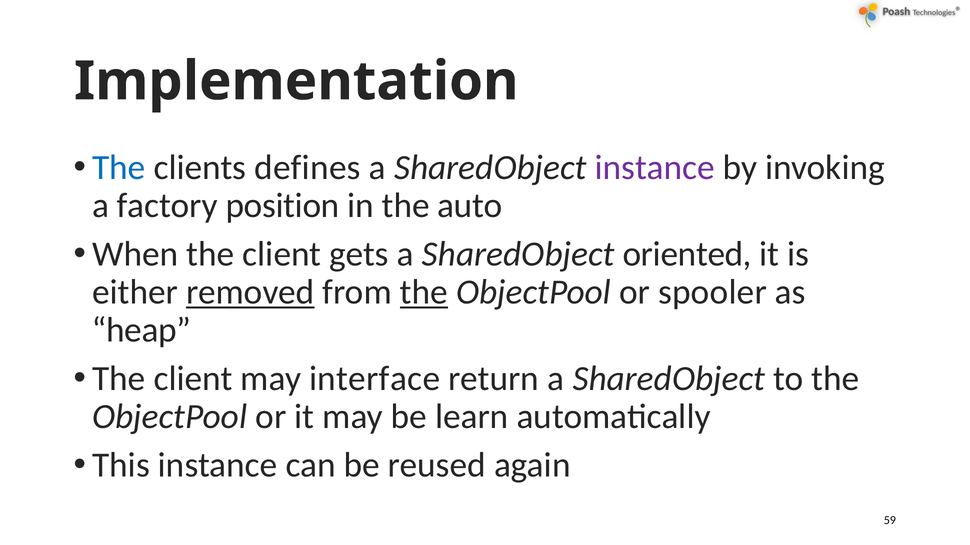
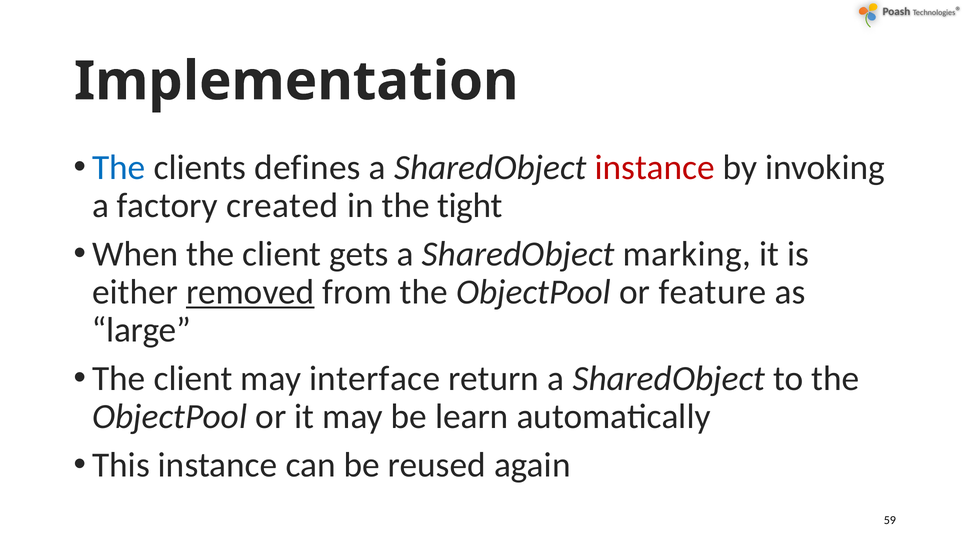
instance at (655, 168) colour: purple -> red
position: position -> created
auto: auto -> tight
oriented: oriented -> marking
the at (424, 292) underline: present -> none
spooler: spooler -> feature
heap: heap -> large
